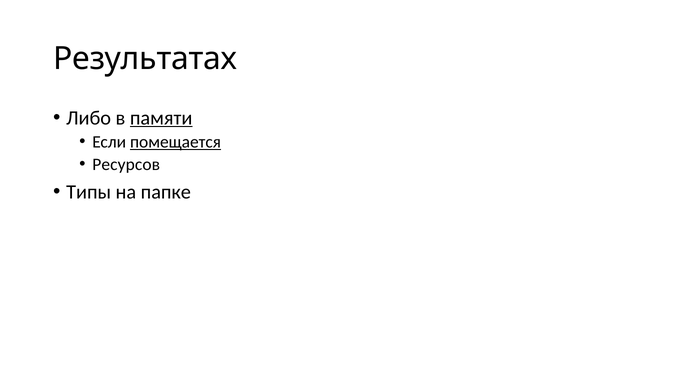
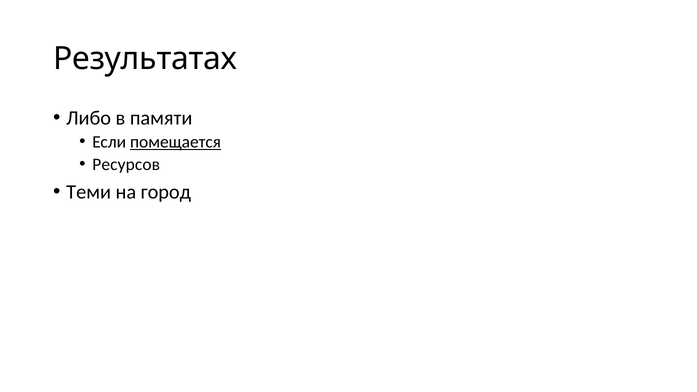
памяти underline: present -> none
Типы: Типы -> Теми
папке: папке -> город
